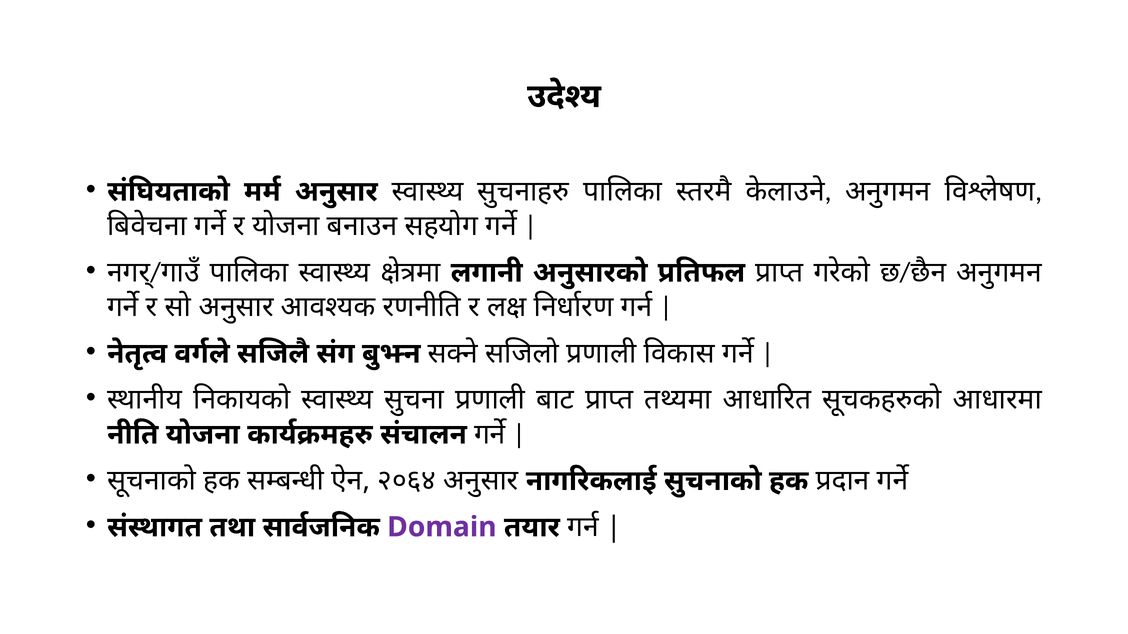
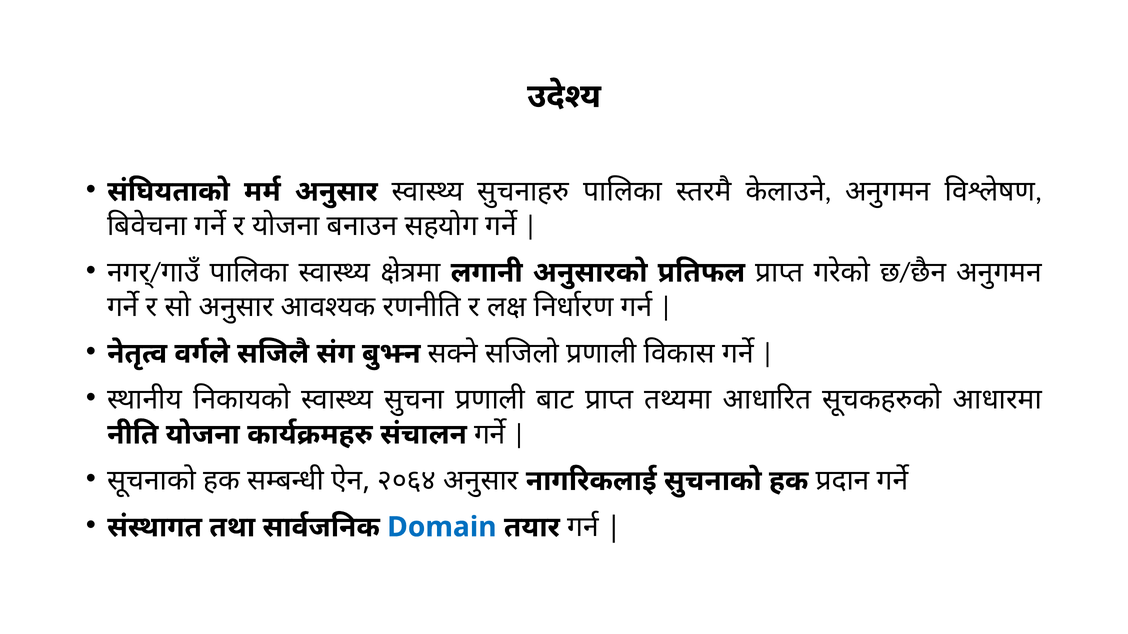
Domain colour: purple -> blue
